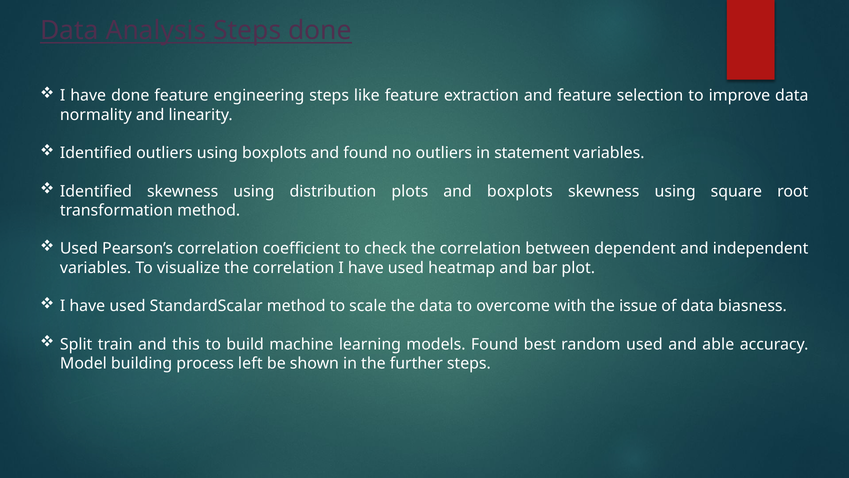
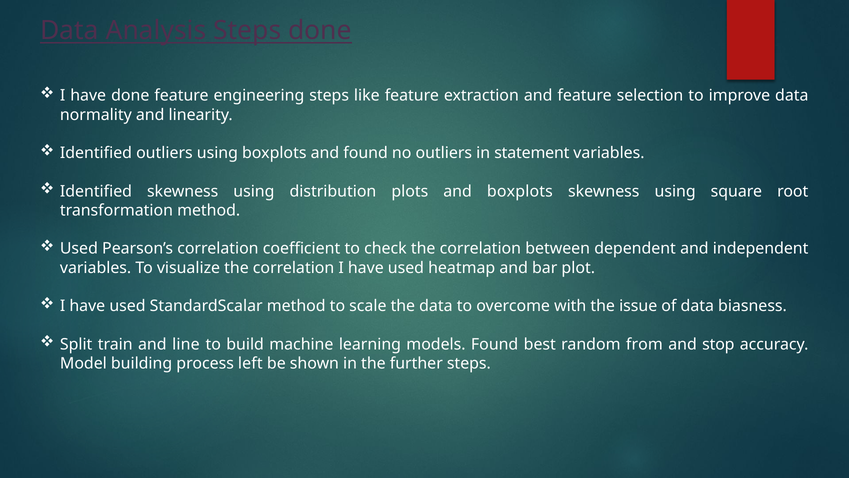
this: this -> line
random used: used -> from
able: able -> stop
